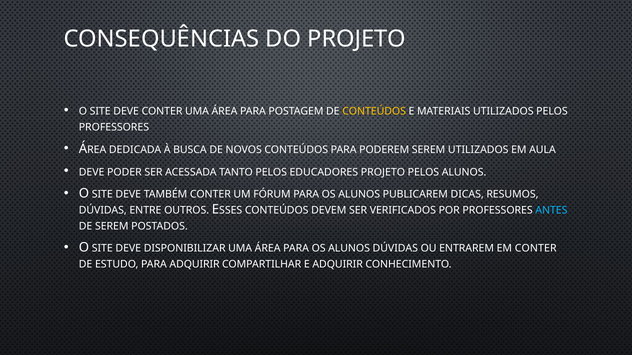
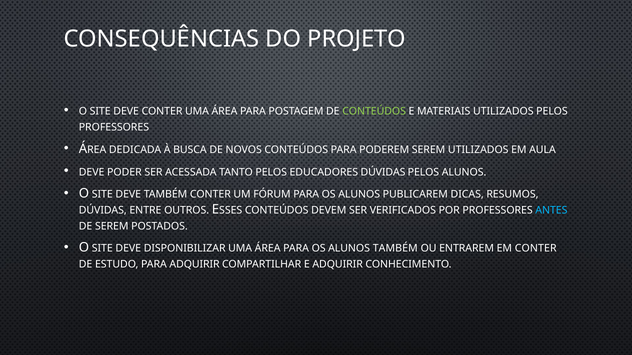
CONTEÚDOS at (374, 112) colour: yellow -> light green
EDUCADORES PROJETO: PROJETO -> DÚVIDAS
ALUNOS DÚVIDAS: DÚVIDAS -> TAMBÉM
